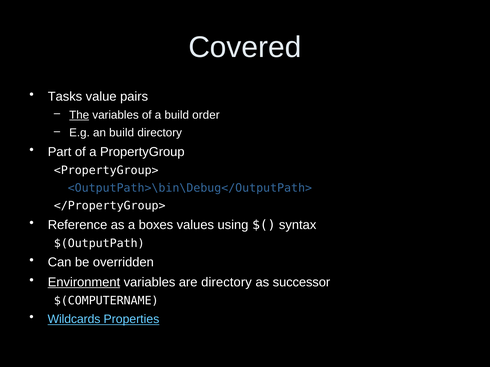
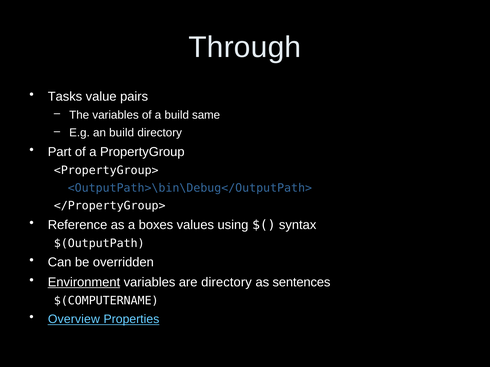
Covered: Covered -> Through
The underline: present -> none
order: order -> same
successor: successor -> sentences
Wildcards: Wildcards -> Overview
